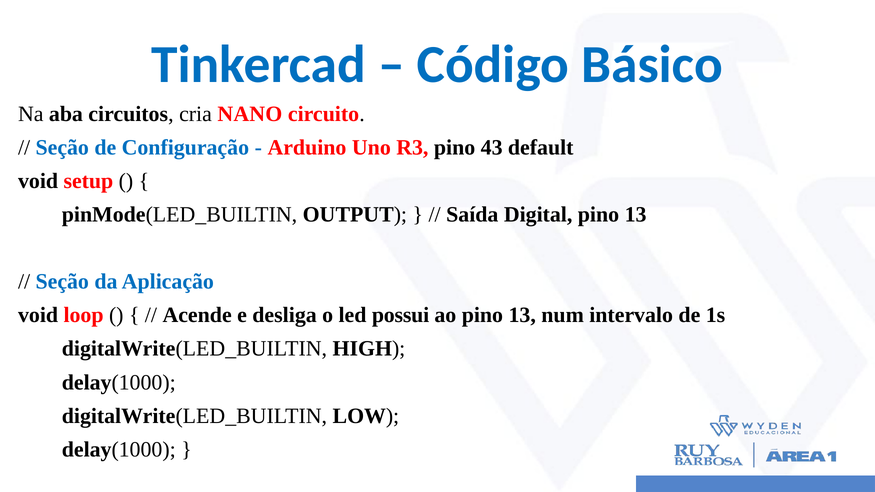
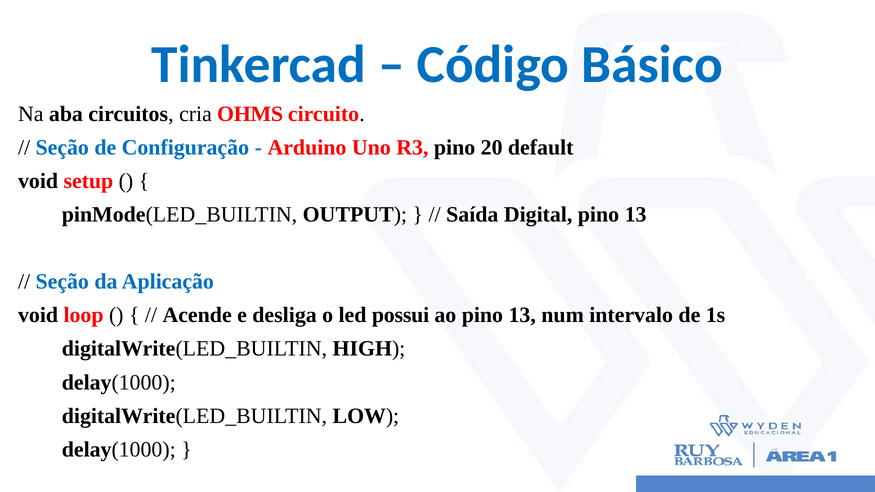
NANO: NANO -> OHMS
43: 43 -> 20
